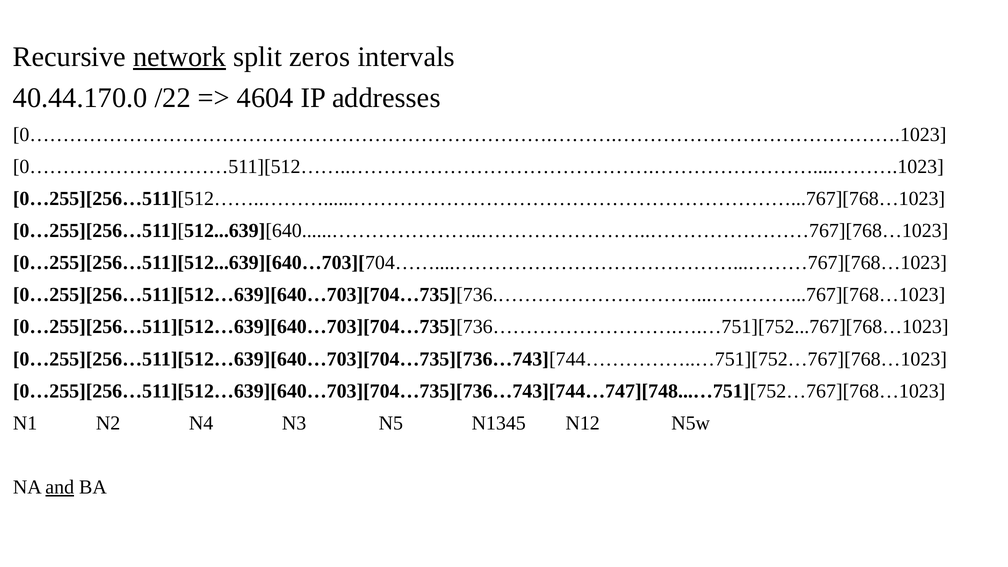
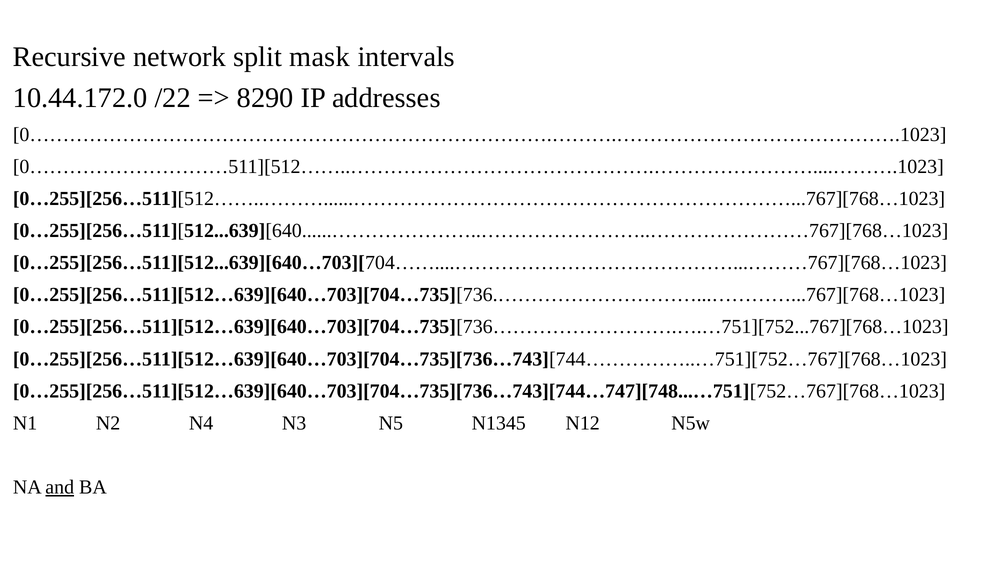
network underline: present -> none
zeros: zeros -> mask
40.44.170.0: 40.44.170.0 -> 10.44.172.0
4604: 4604 -> 8290
